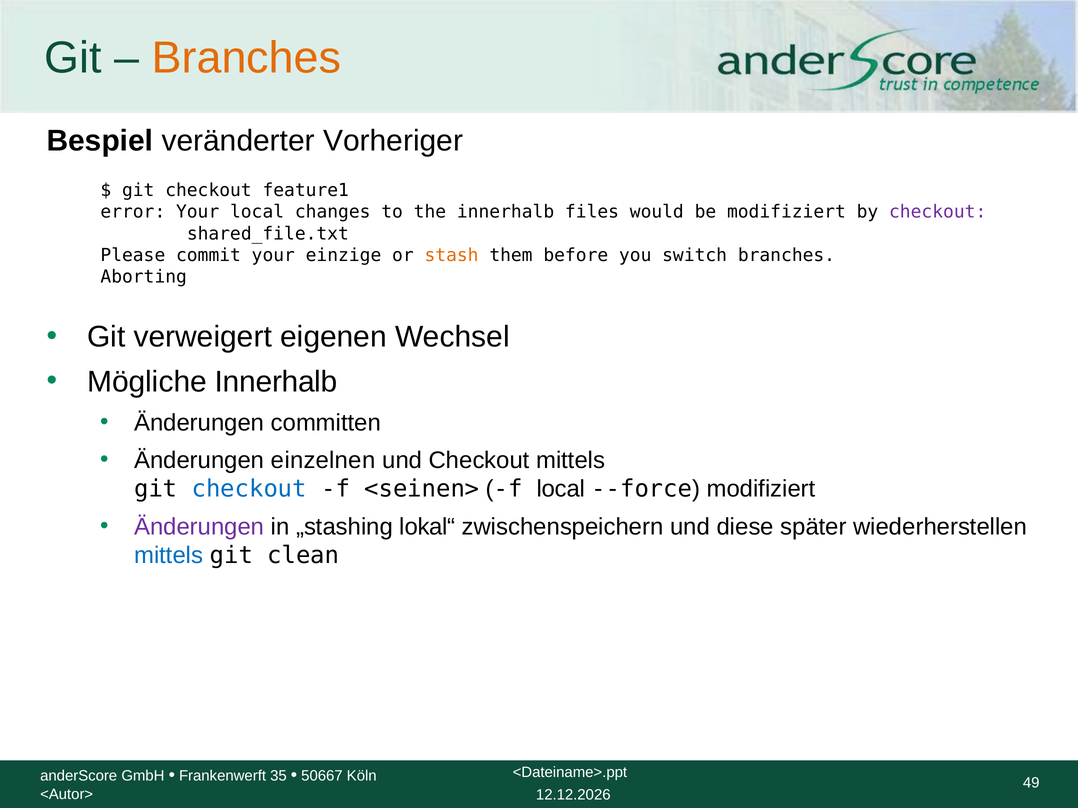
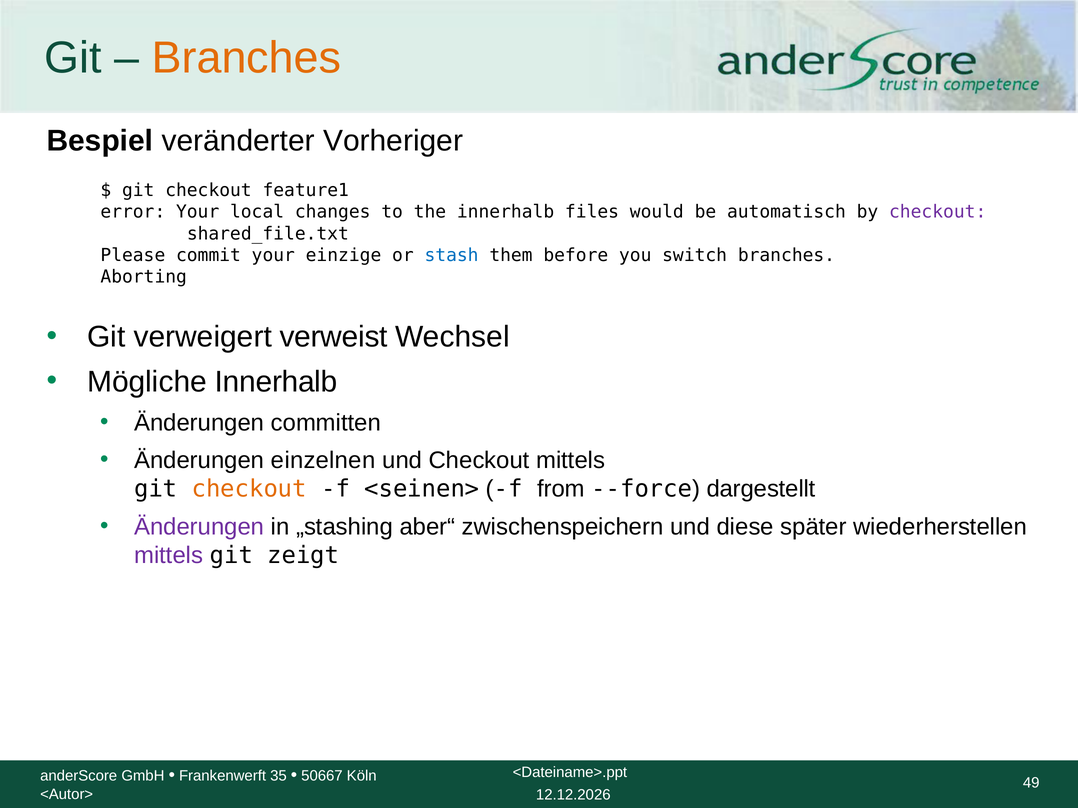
be modifiziert: modifiziert -> automatisch
stash colour: orange -> blue
eigenen: eigenen -> verweist
checkout at (249, 489) colour: blue -> orange
f local: local -> from
--force modifiziert: modifiziert -> dargestellt
lokal“: lokal“ -> aber“
mittels at (169, 556) colour: blue -> purple
clean: clean -> zeigt
